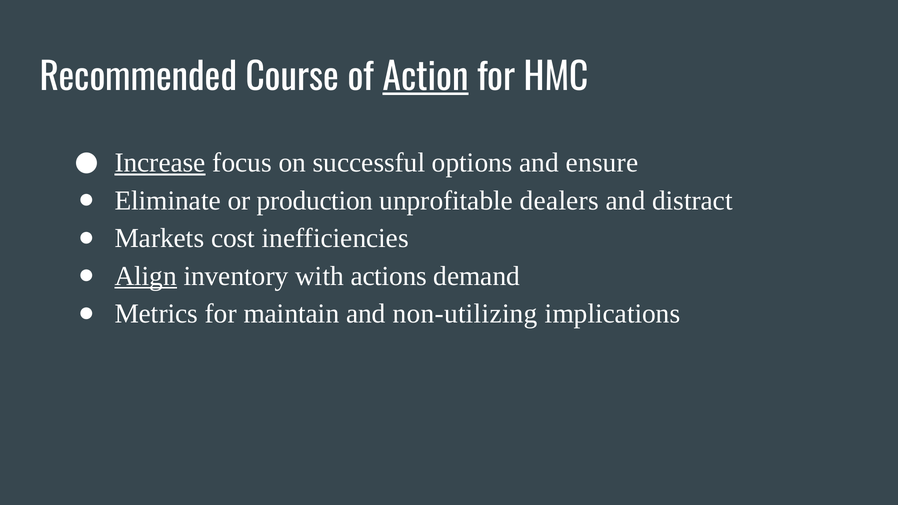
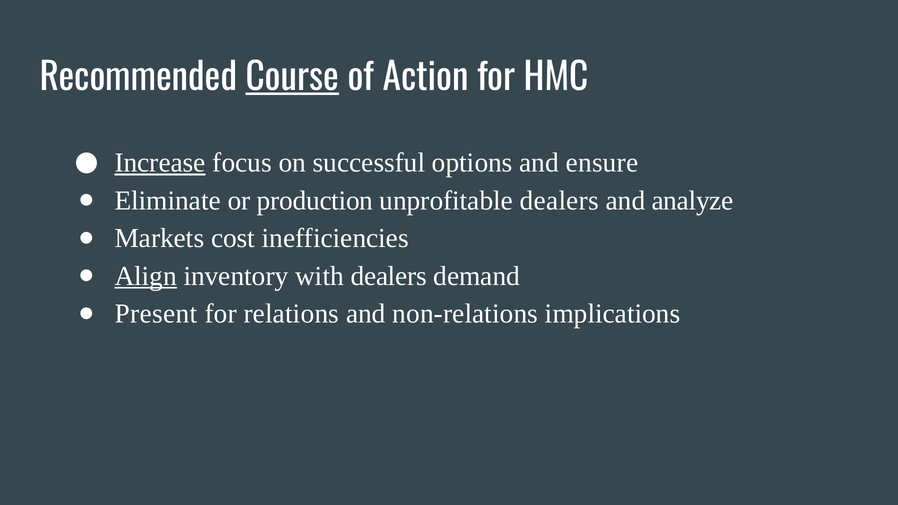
Course underline: none -> present
Action underline: present -> none
distract: distract -> analyze
with actions: actions -> dealers
Metrics: Metrics -> Present
maintain: maintain -> relations
non-utilizing: non-utilizing -> non-relations
